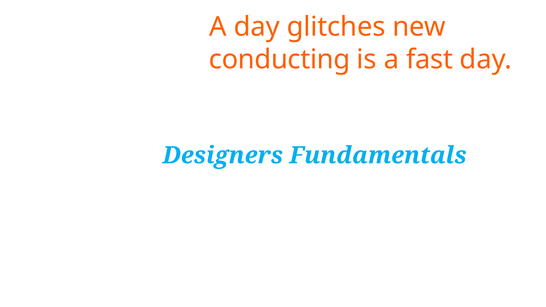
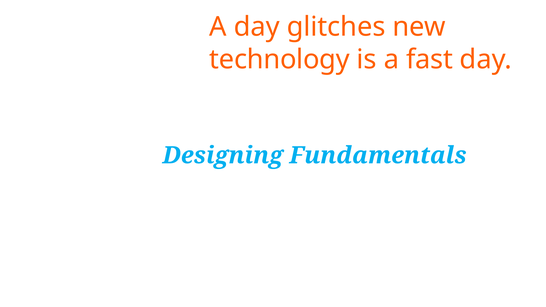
conducting: conducting -> technology
Designers: Designers -> Designing
